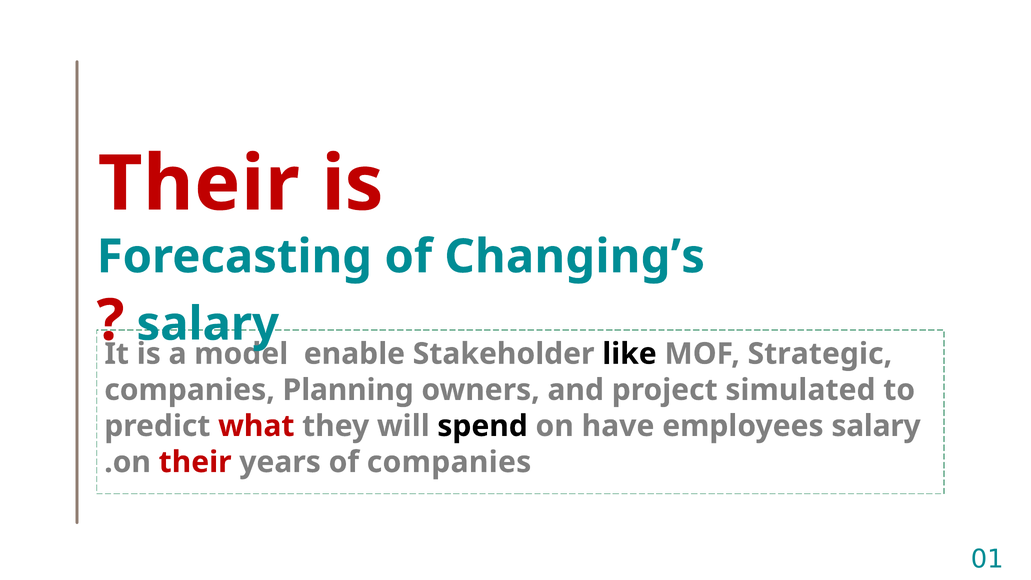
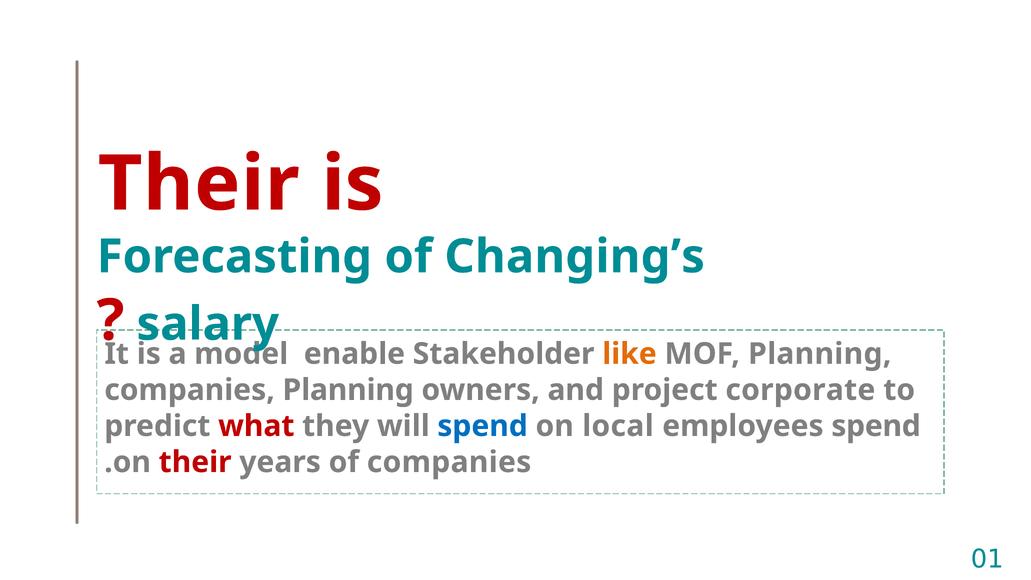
like colour: black -> orange
MOF Strategic: Strategic -> Planning
simulated: simulated -> corporate
spend at (483, 426) colour: black -> blue
have: have -> local
employees salary: salary -> spend
